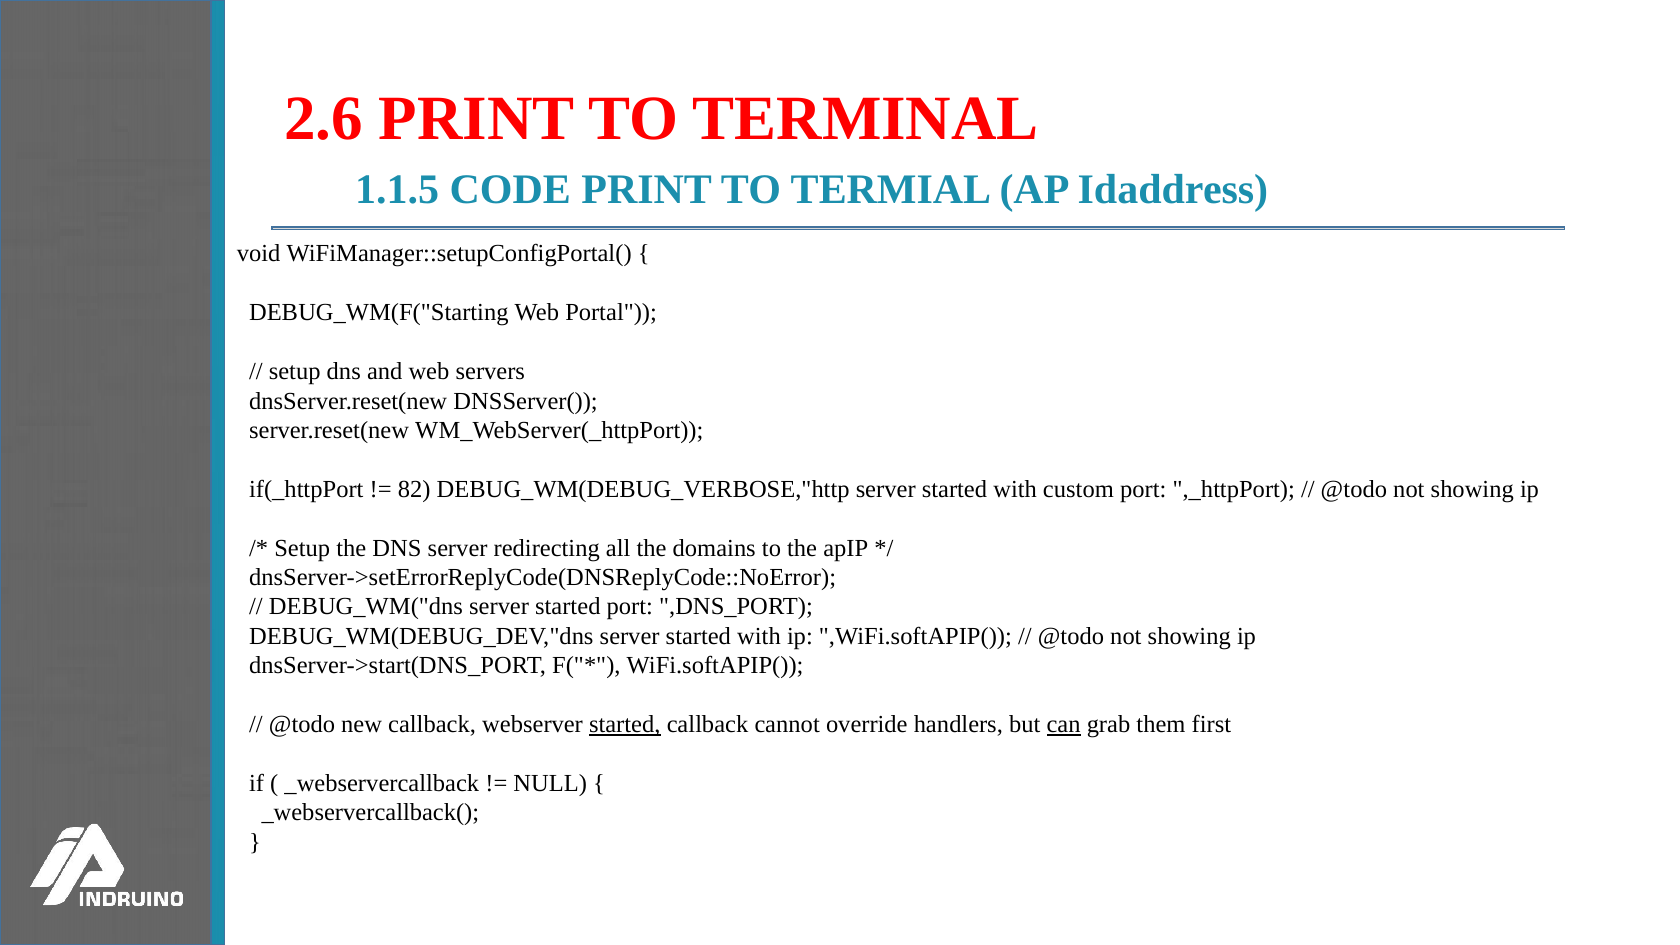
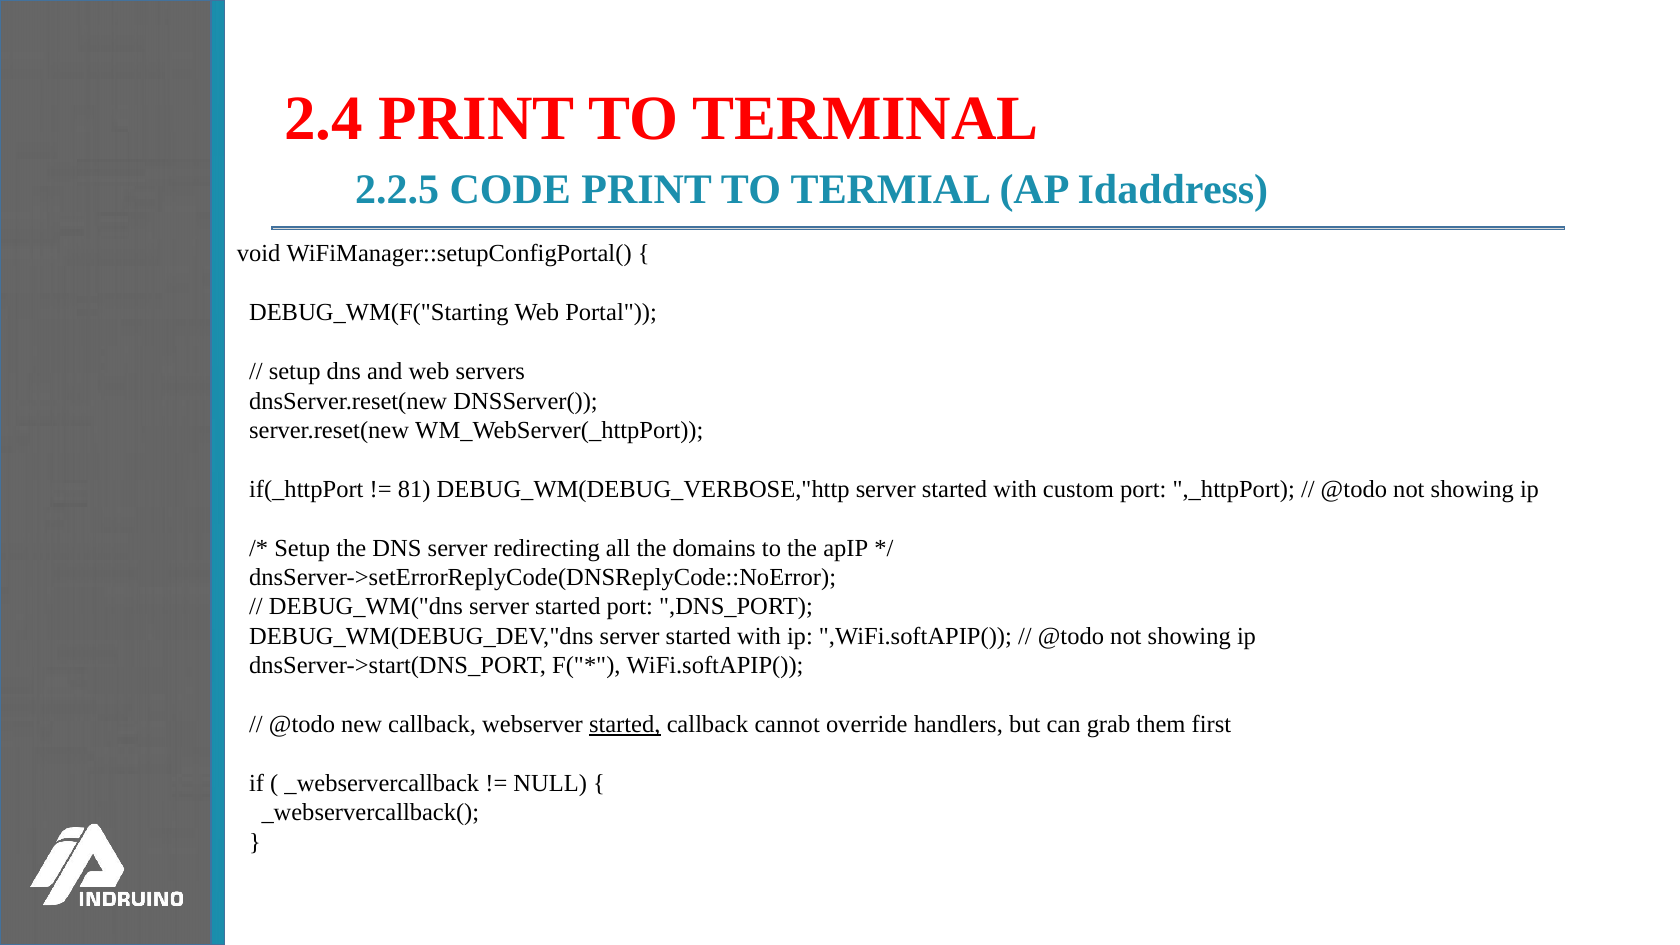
2.6: 2.6 -> 2.4
1.1.5: 1.1.5 -> 2.2.5
82: 82 -> 81
can underline: present -> none
